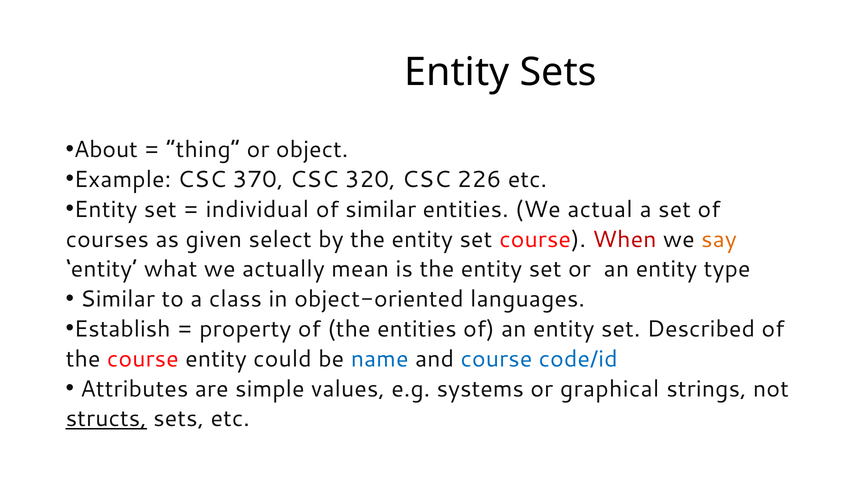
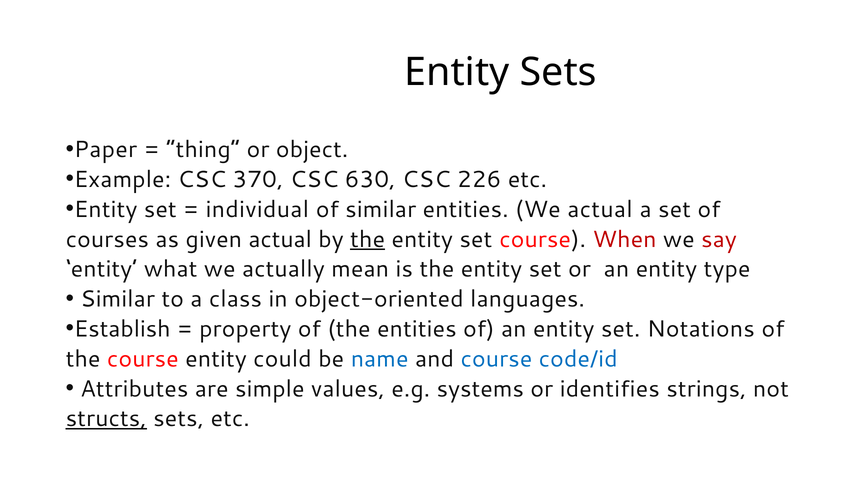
About: About -> Paper
320: 320 -> 630
given select: select -> actual
the at (368, 239) underline: none -> present
say colour: orange -> red
Described: Described -> Notations
graphical: graphical -> identifies
